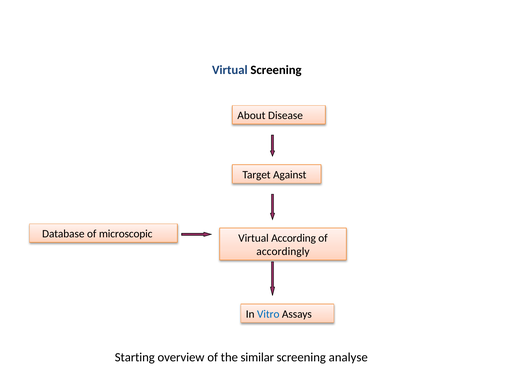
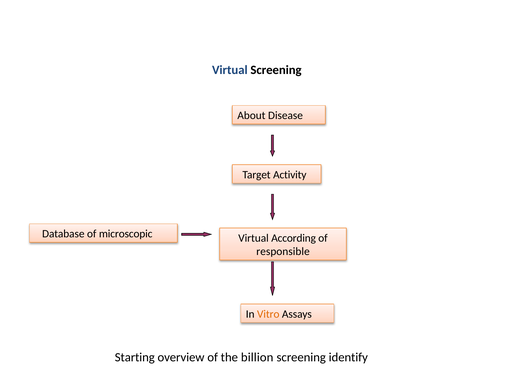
Against: Against -> Activity
accordingly: accordingly -> responsible
Vitro colour: blue -> orange
similar: similar -> billion
analyse: analyse -> identify
